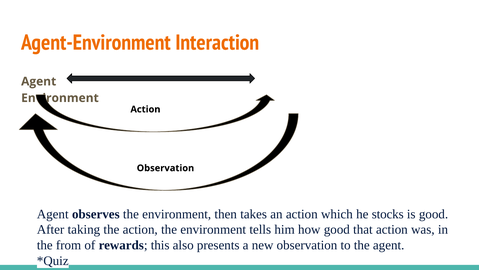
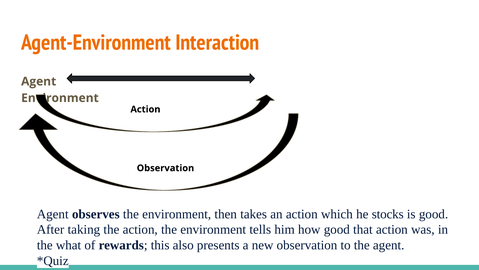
from: from -> what
